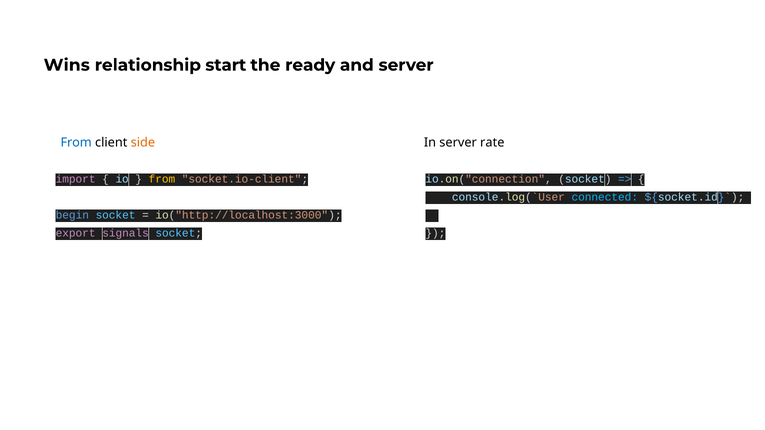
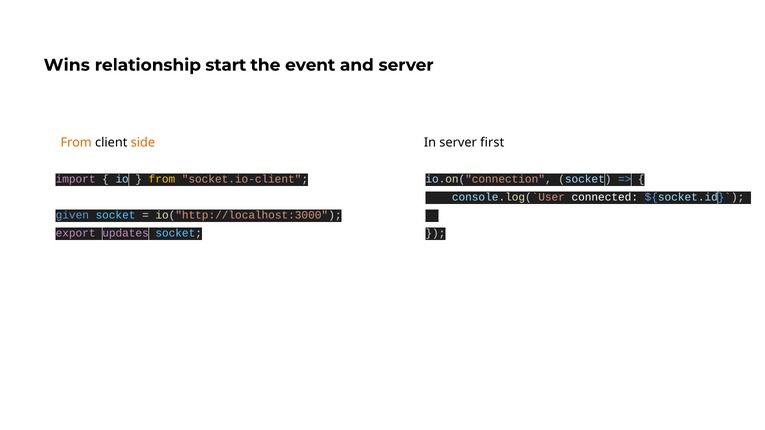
ready: ready -> event
From at (76, 143) colour: blue -> orange
rate: rate -> first
connected colour: light blue -> white
begin: begin -> given
signals: signals -> updates
